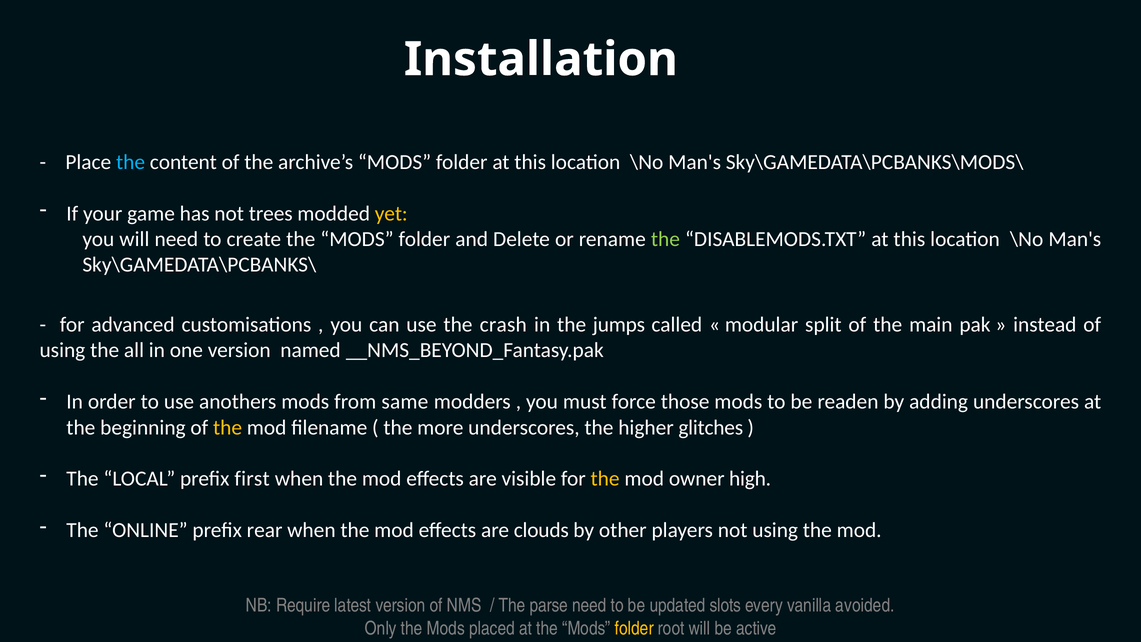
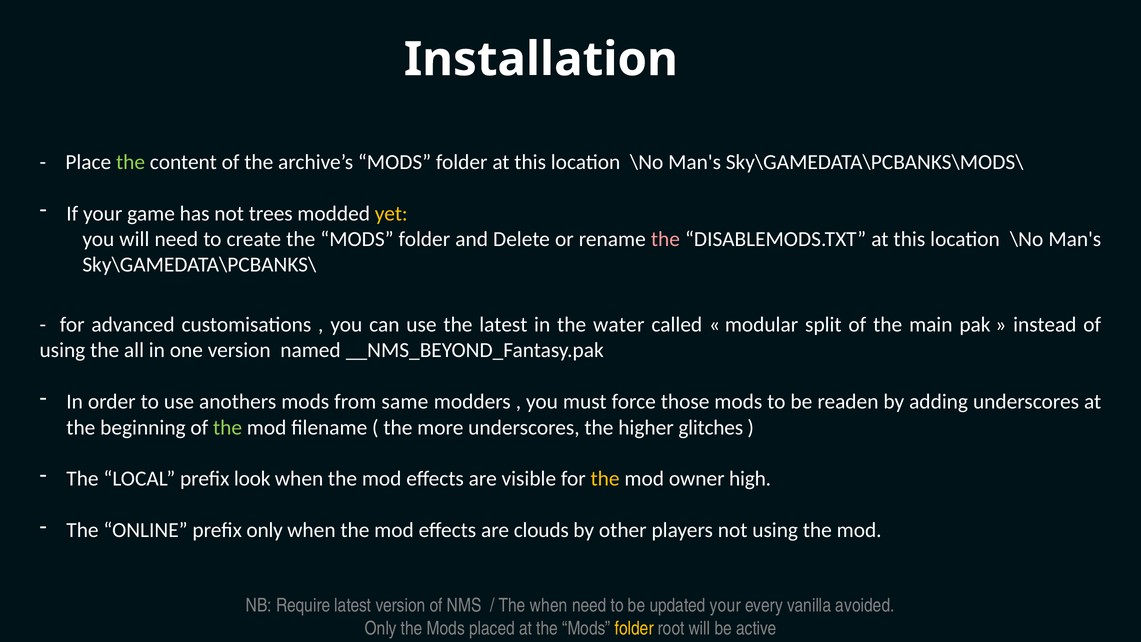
the at (131, 162) colour: light blue -> light green
the at (665, 239) colour: light green -> pink
the crash: crash -> latest
jumps: jumps -> water
the at (228, 427) colour: yellow -> light green
first: first -> look
prefix rear: rear -> only
The parse: parse -> when
updated slots: slots -> your
